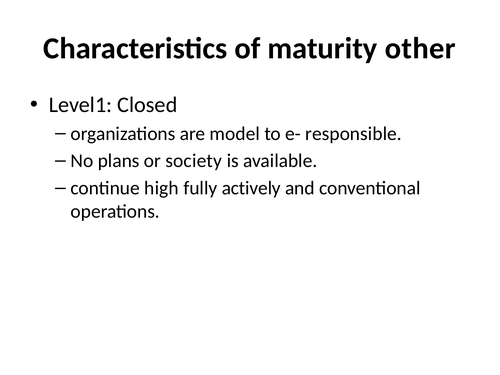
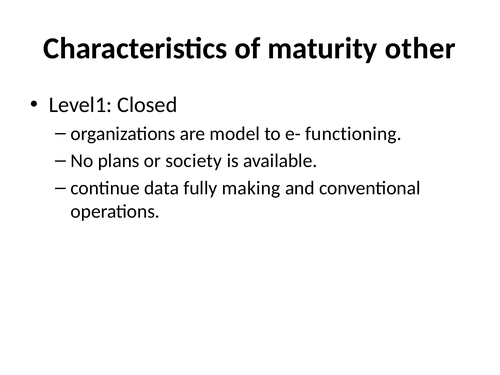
responsible: responsible -> functioning
high: high -> data
actively: actively -> making
